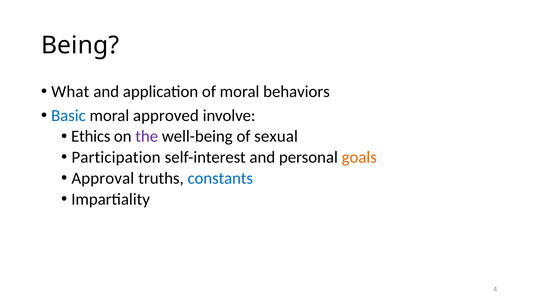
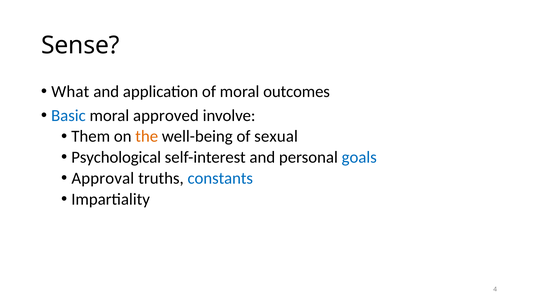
Being: Being -> Sense
behaviors: behaviors -> outcomes
Ethics: Ethics -> Them
the colour: purple -> orange
Participation: Participation -> Psychological
goals colour: orange -> blue
